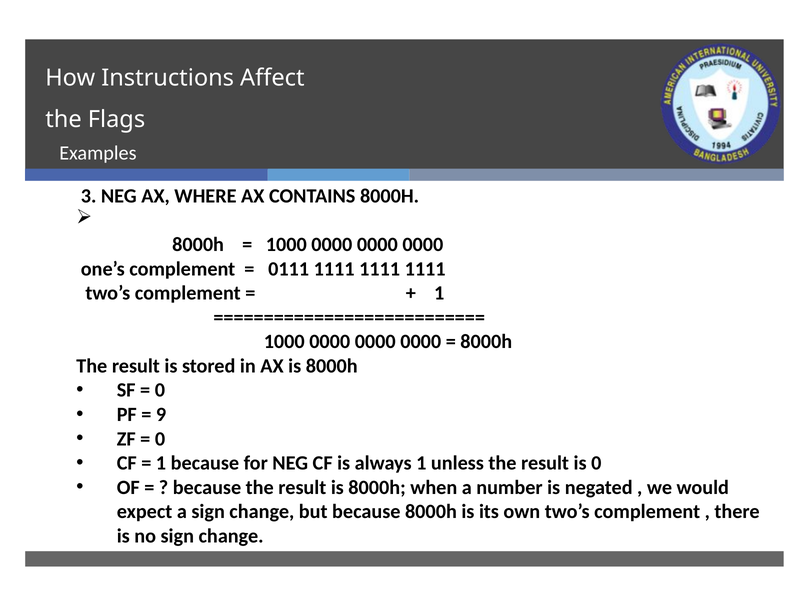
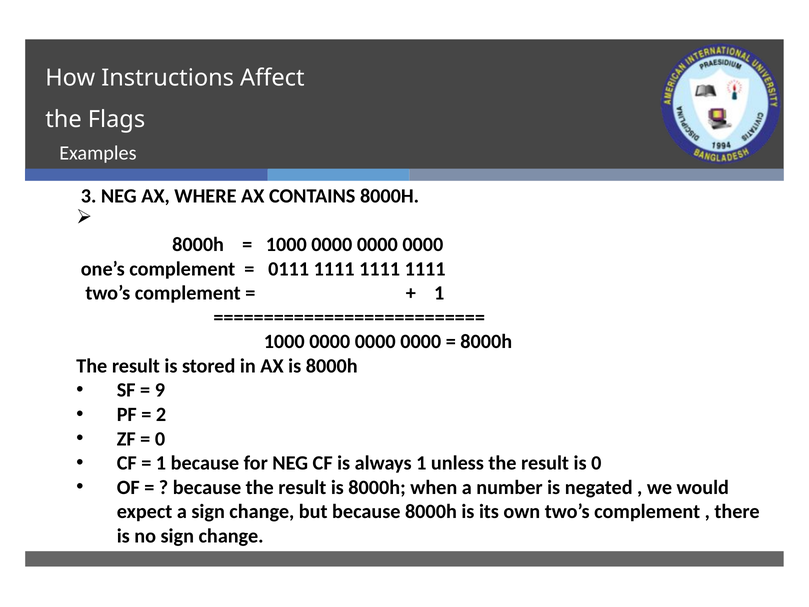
0 at (160, 390): 0 -> 9
9: 9 -> 2
